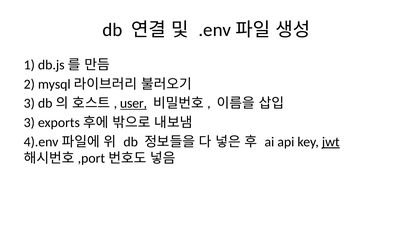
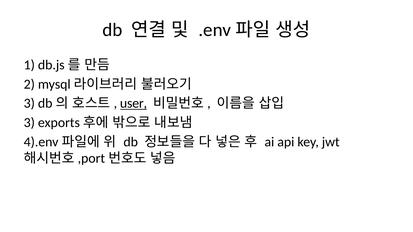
jwt underline: present -> none
